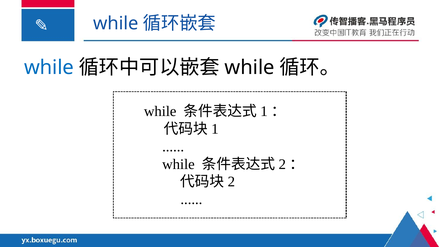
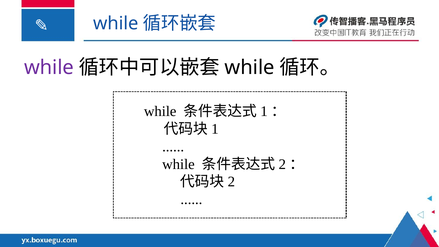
while at (49, 67) colour: blue -> purple
